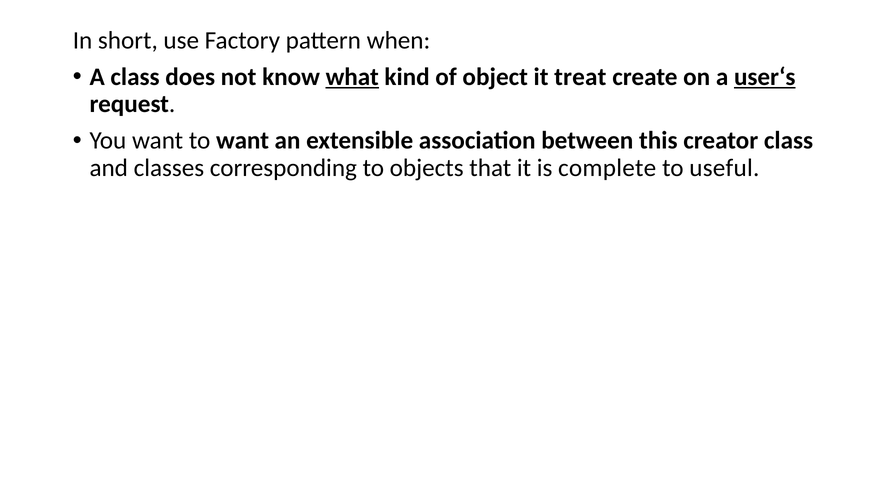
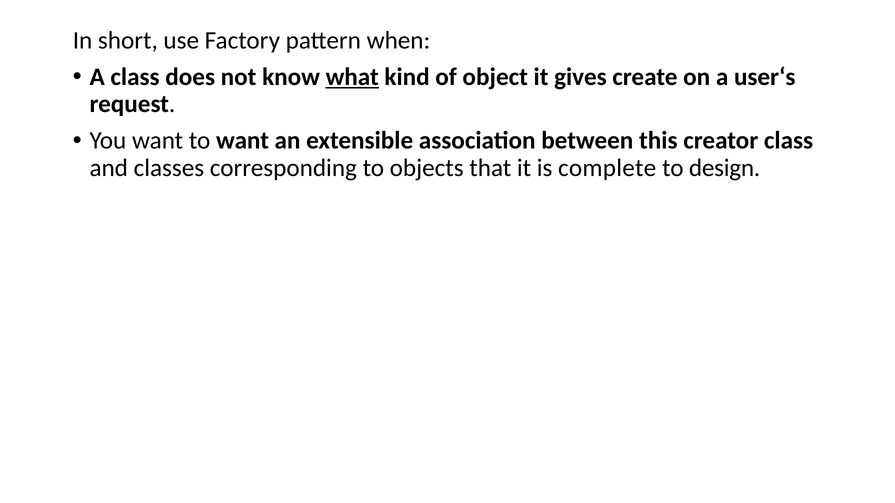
treat: treat -> gives
user‘s underline: present -> none
useful: useful -> design
